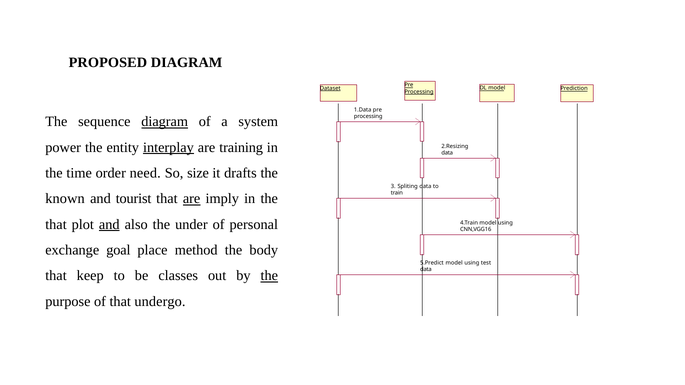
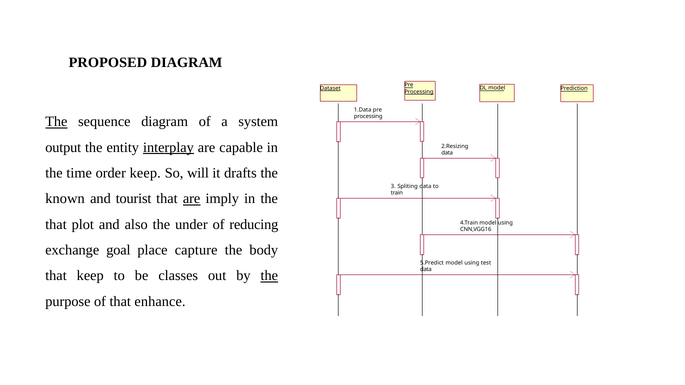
The at (56, 122) underline: none -> present
diagram at (165, 122) underline: present -> none
power: power -> output
training: training -> capable
order need: need -> keep
size: size -> will
and at (109, 225) underline: present -> none
personal: personal -> reducing
method: method -> capture
undergo: undergo -> enhance
